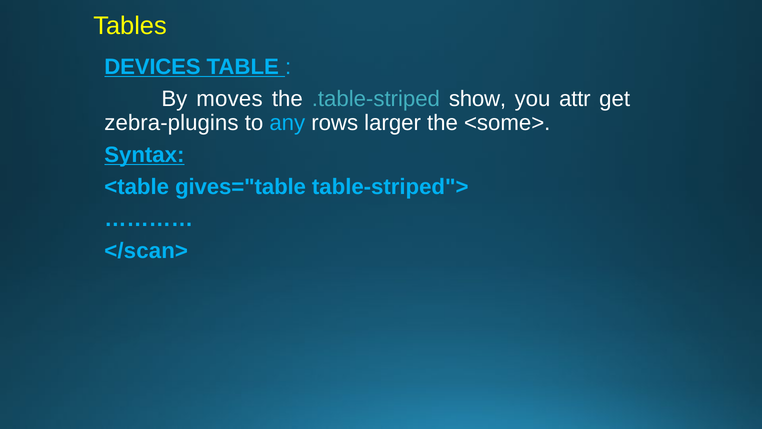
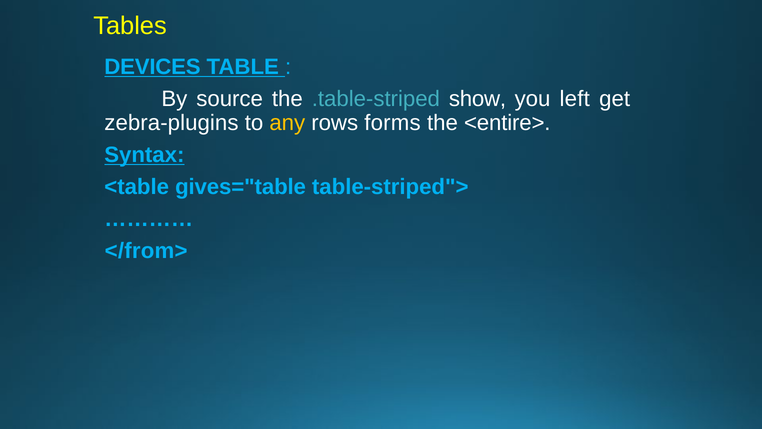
moves: moves -> source
attr: attr -> left
any colour: light blue -> yellow
larger: larger -> forms
<some>: <some> -> <entire>
</scan>: </scan> -> </from>
